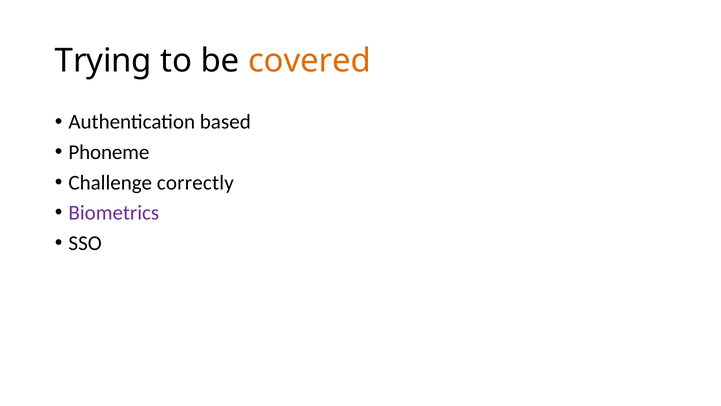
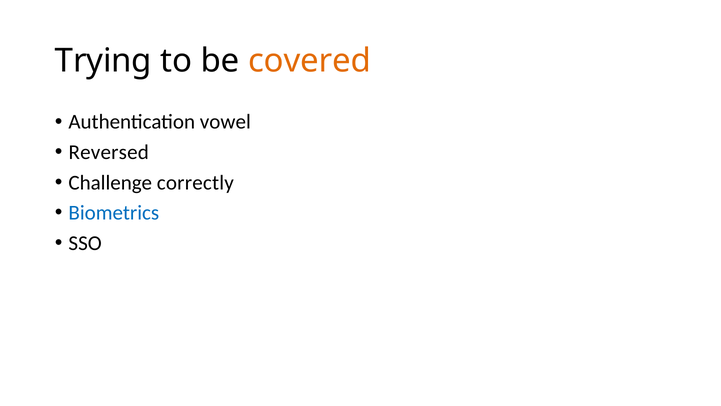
based: based -> vowel
Phoneme: Phoneme -> Reversed
Biometrics colour: purple -> blue
